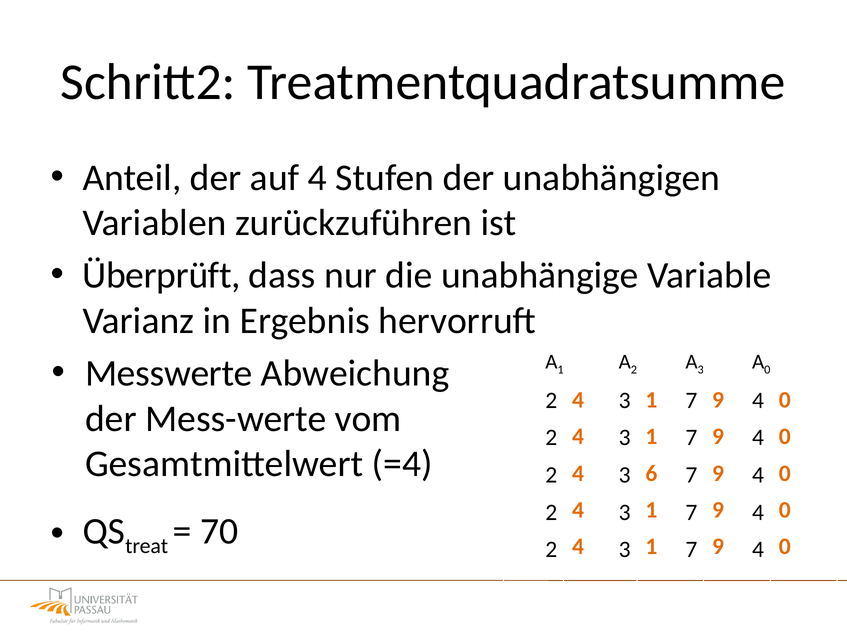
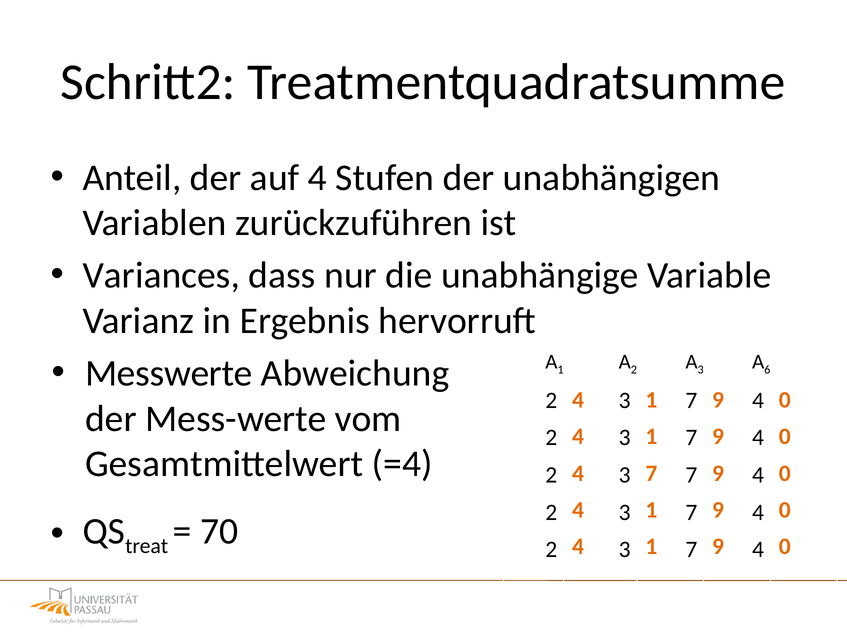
Überprüft: Überprüft -> Variances
0 at (767, 370): 0 -> 6
4 6: 6 -> 7
